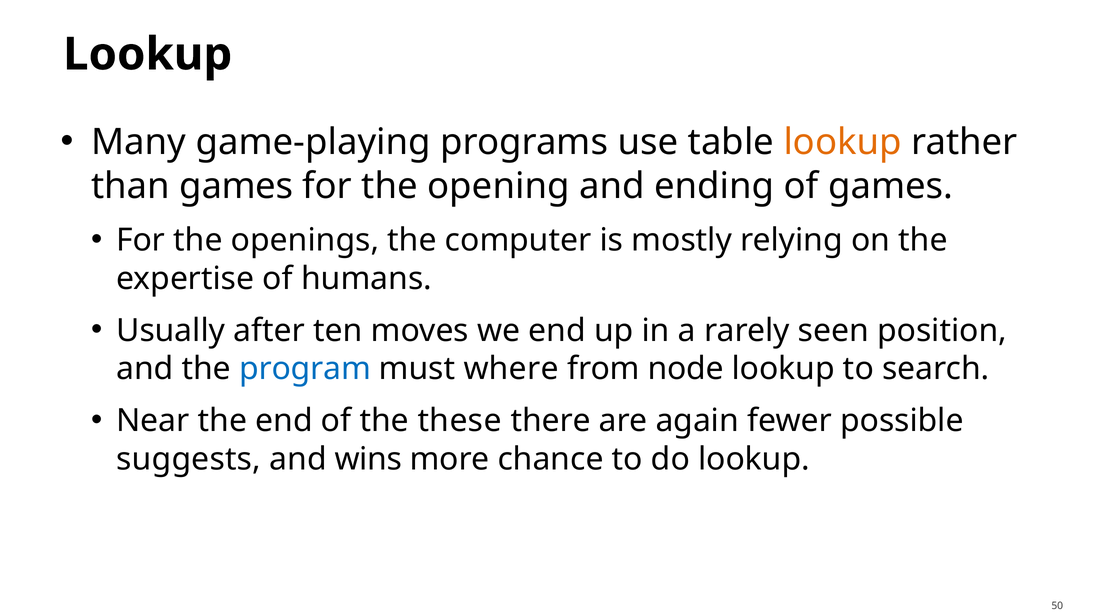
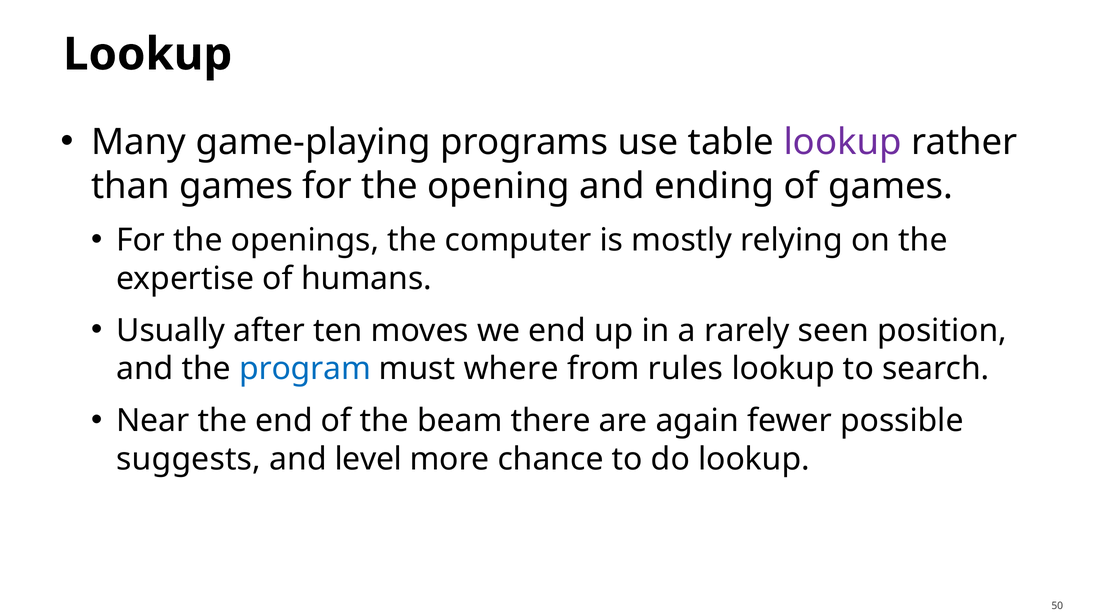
lookup at (843, 142) colour: orange -> purple
node: node -> rules
these: these -> beam
wins: wins -> level
